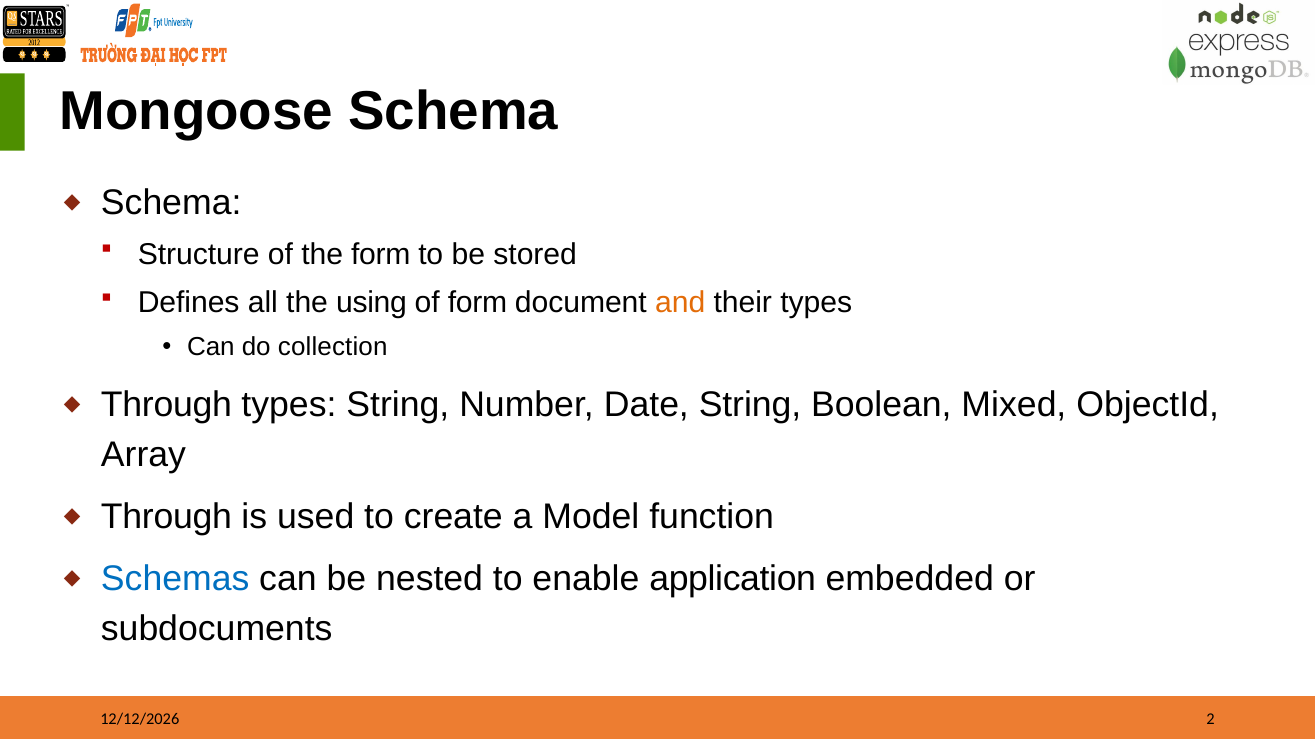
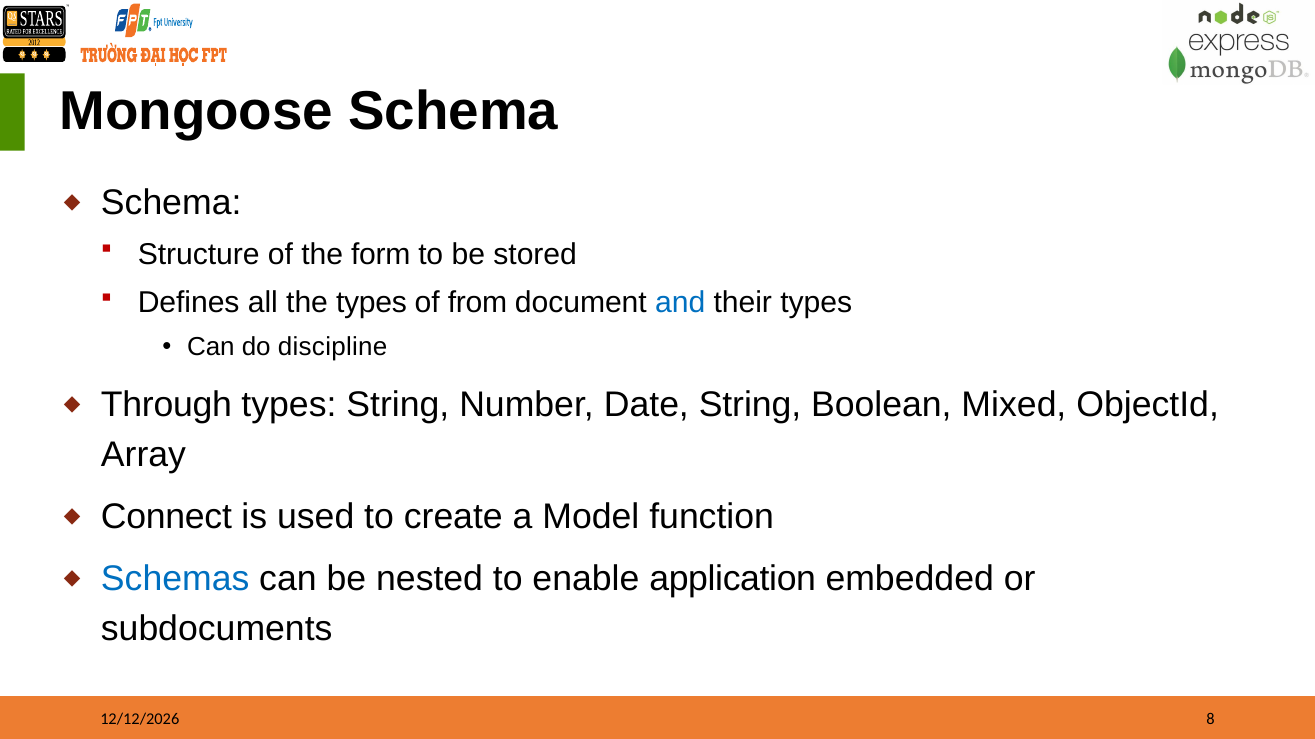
the using: using -> types
of form: form -> from
and colour: orange -> blue
collection: collection -> discipline
Through at (166, 517): Through -> Connect
2: 2 -> 8
